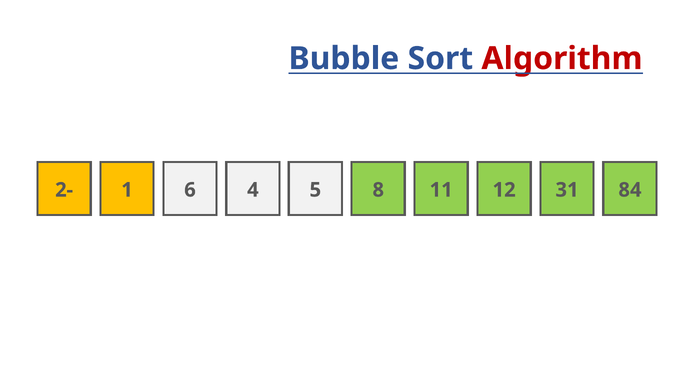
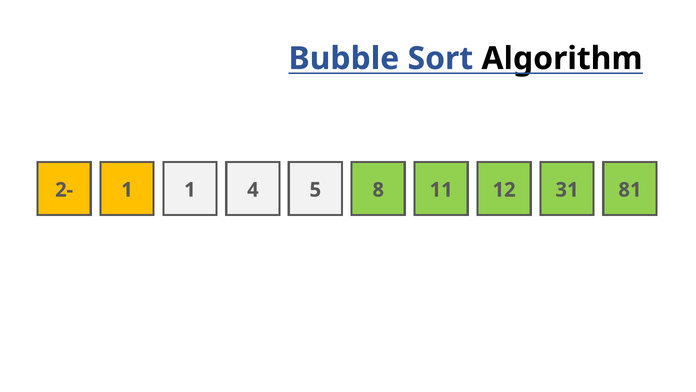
Algorithm colour: red -> black
1 6: 6 -> 1
84: 84 -> 81
